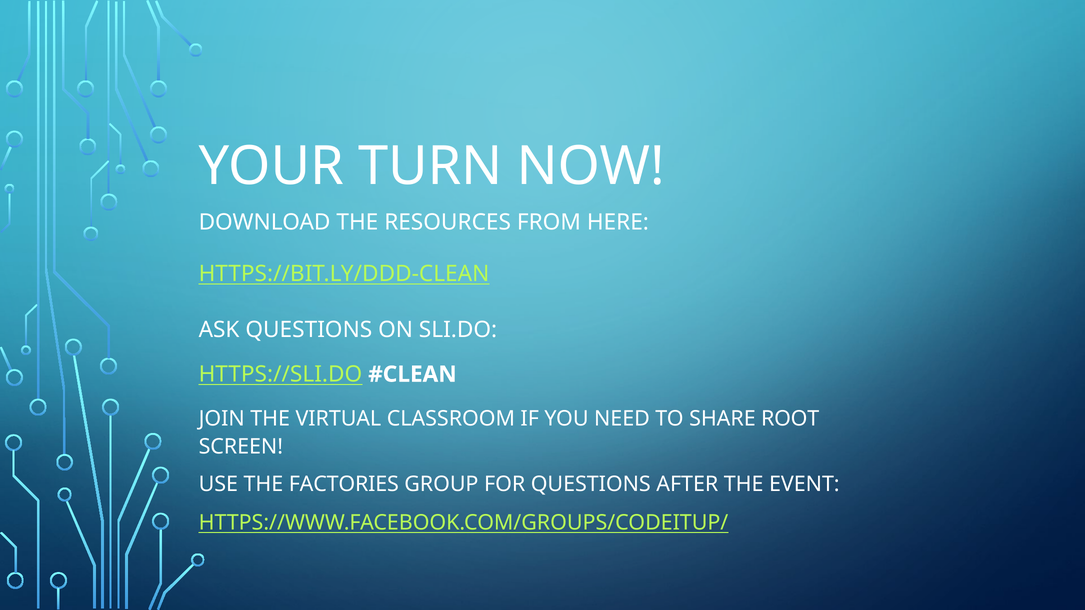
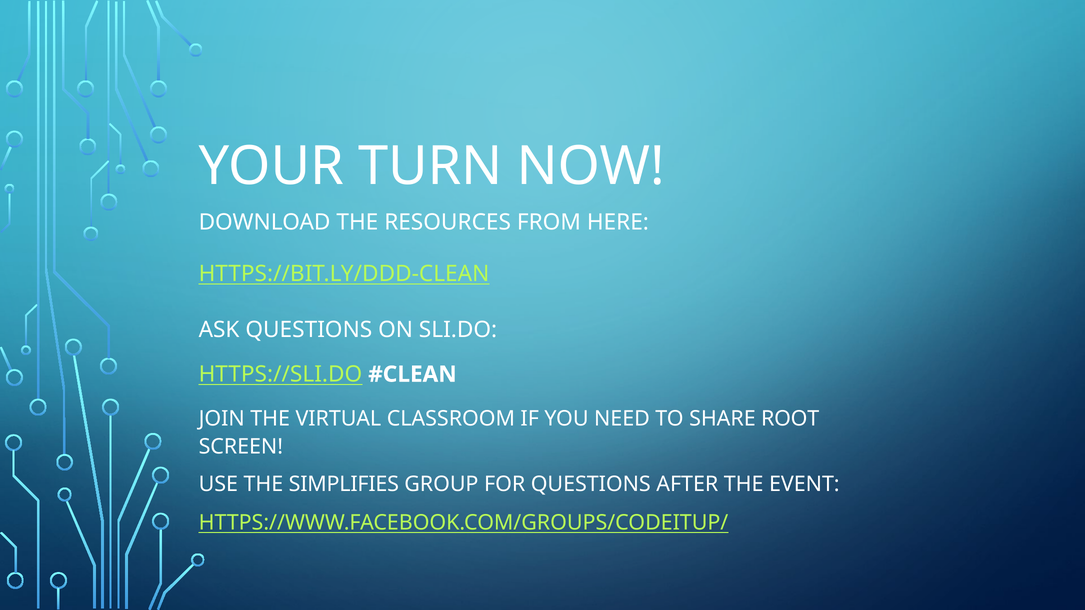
FACTORIES: FACTORIES -> SIMPLIFIES
